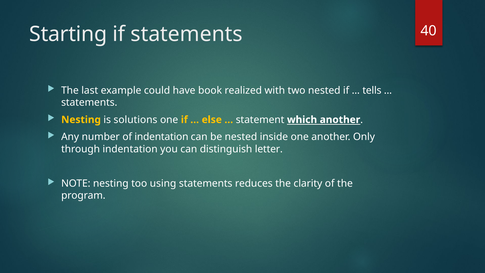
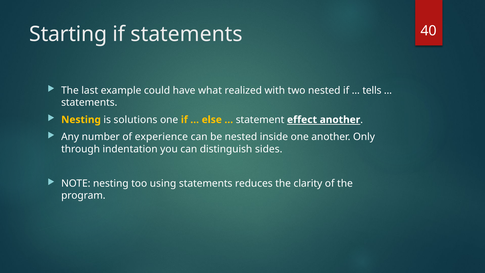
book: book -> what
which: which -> effect
of indentation: indentation -> experience
letter: letter -> sides
